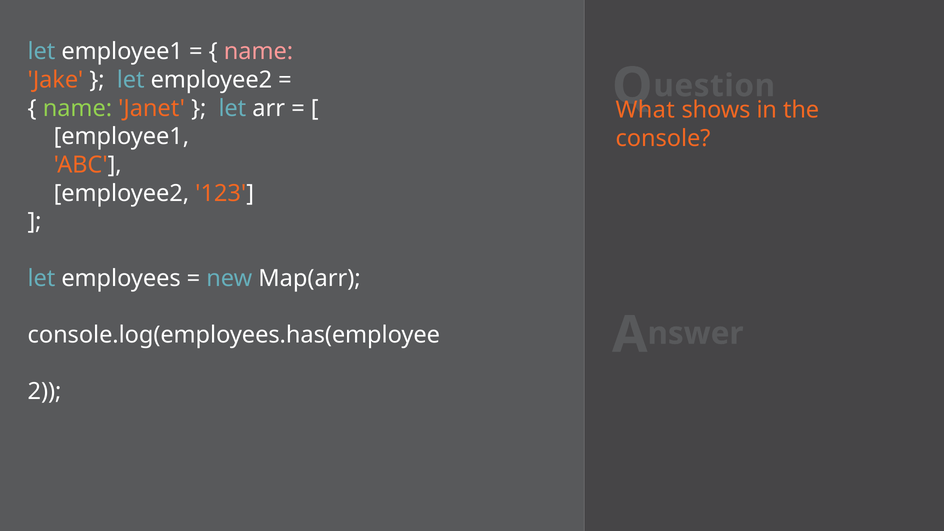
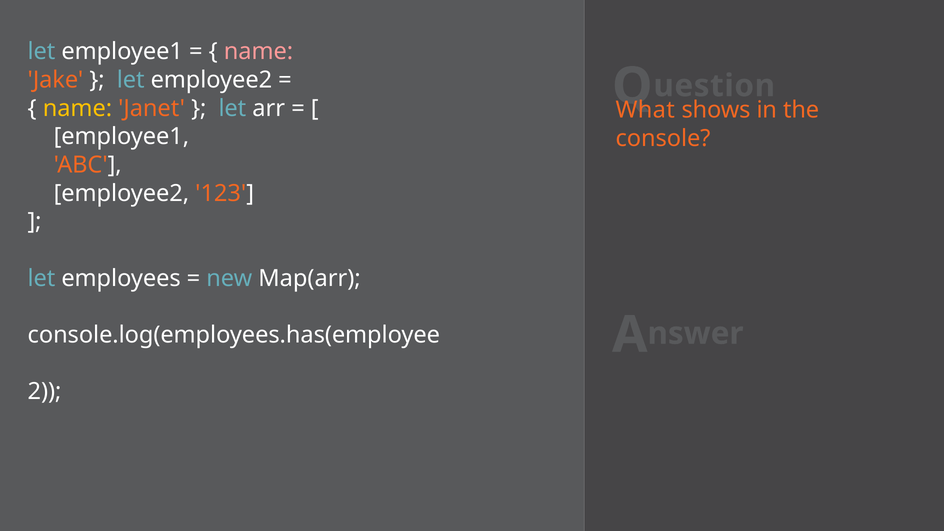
name at (77, 108) colour: light green -> yellow
